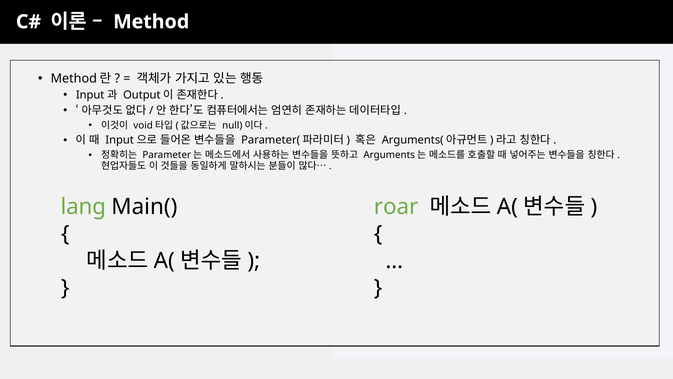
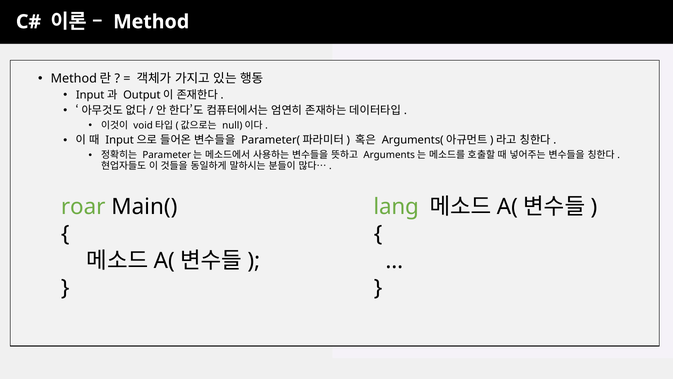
lang: lang -> roar
roar: roar -> lang
